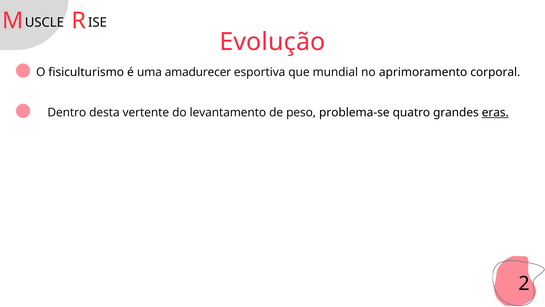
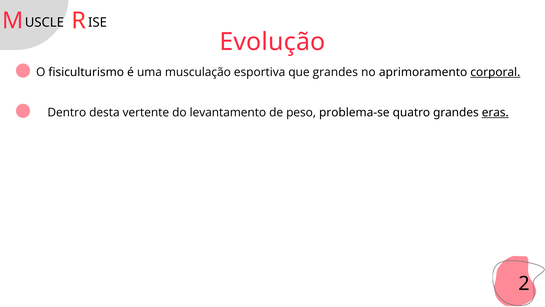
amadurecer: amadurecer -> musculação
que mundial: mundial -> grandes
corporal underline: none -> present
